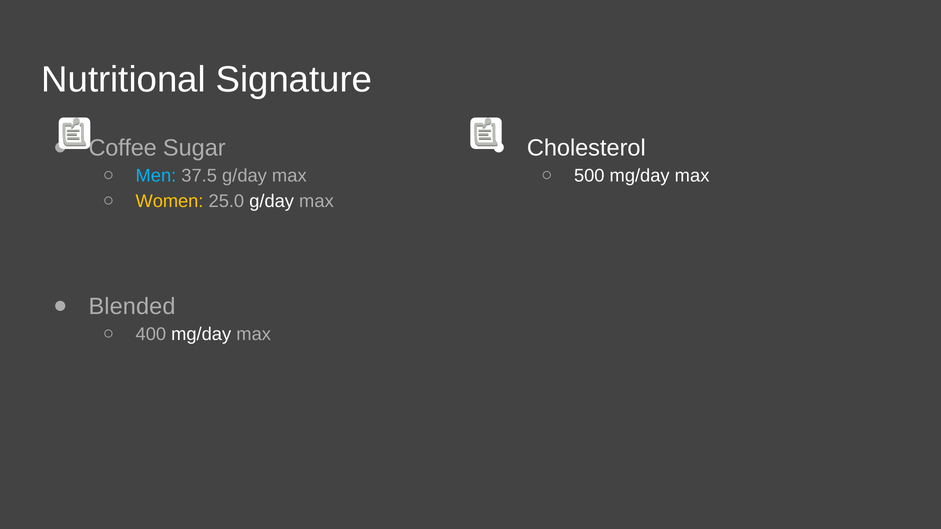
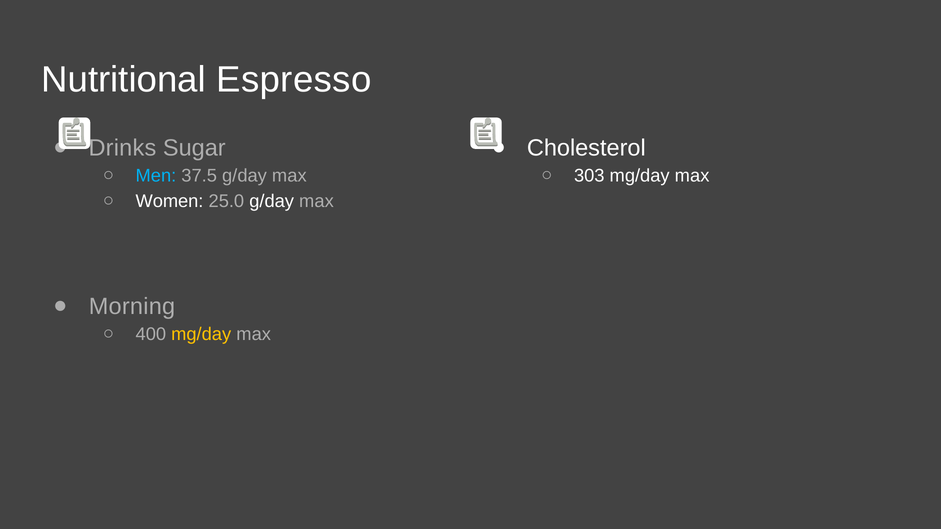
Signature: Signature -> Espresso
Coffee: Coffee -> Drinks
500: 500 -> 303
Women colour: yellow -> white
Blended: Blended -> Morning
mg/day at (201, 335) colour: white -> yellow
